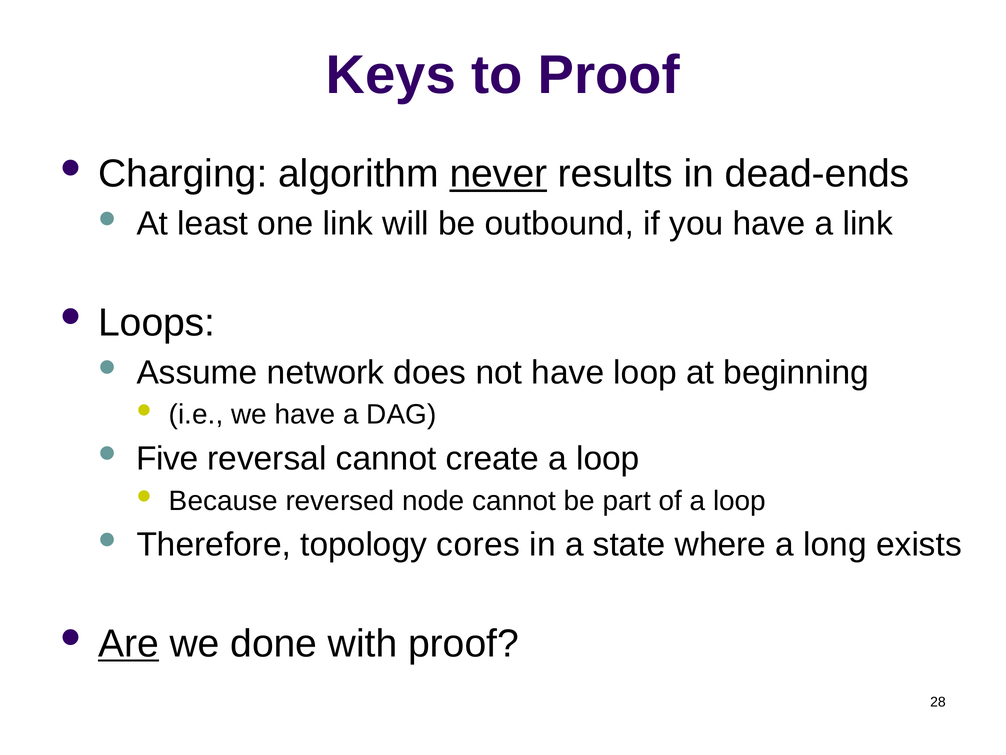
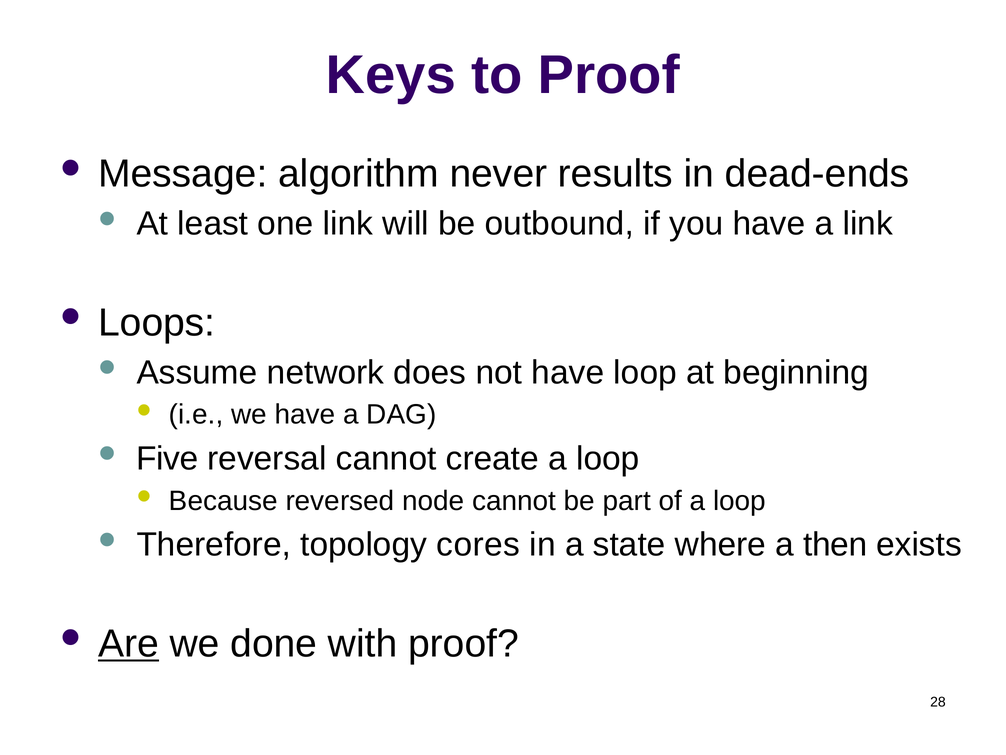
Charging: Charging -> Message
never underline: present -> none
long: long -> then
